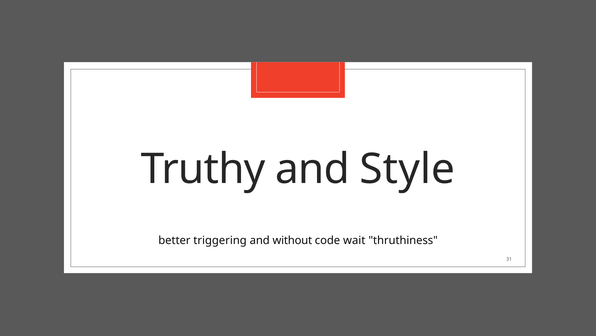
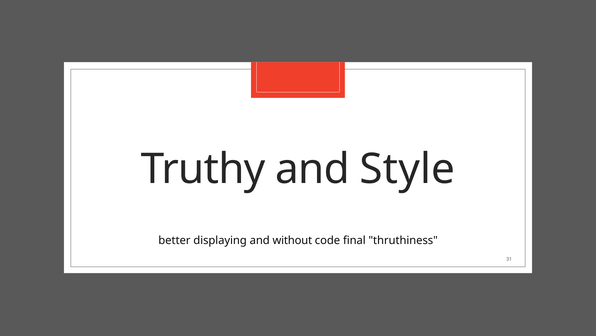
triggering: triggering -> displaying
wait: wait -> final
